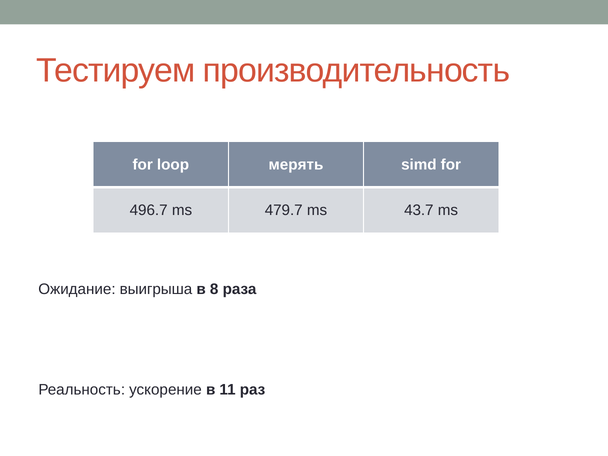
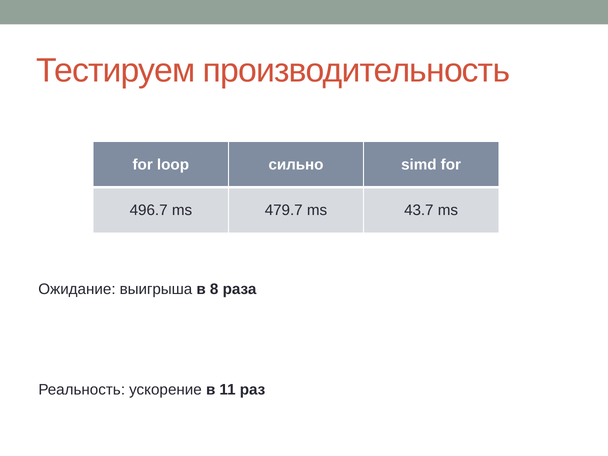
мерять: мерять -> сильно
